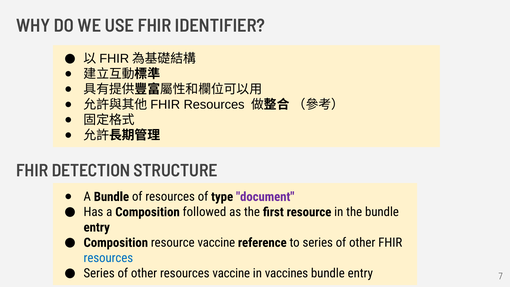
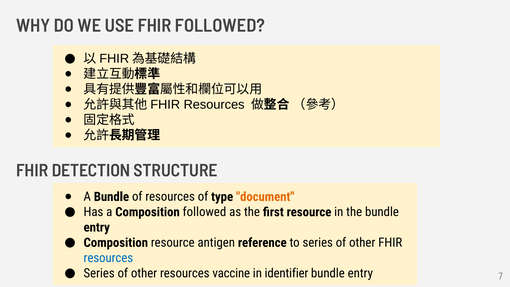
FHIR IDENTIFIER: IDENTIFIER -> FOLLOWED
document colour: purple -> orange
resource vaccine: vaccine -> antigen
vaccines: vaccines -> identifier
